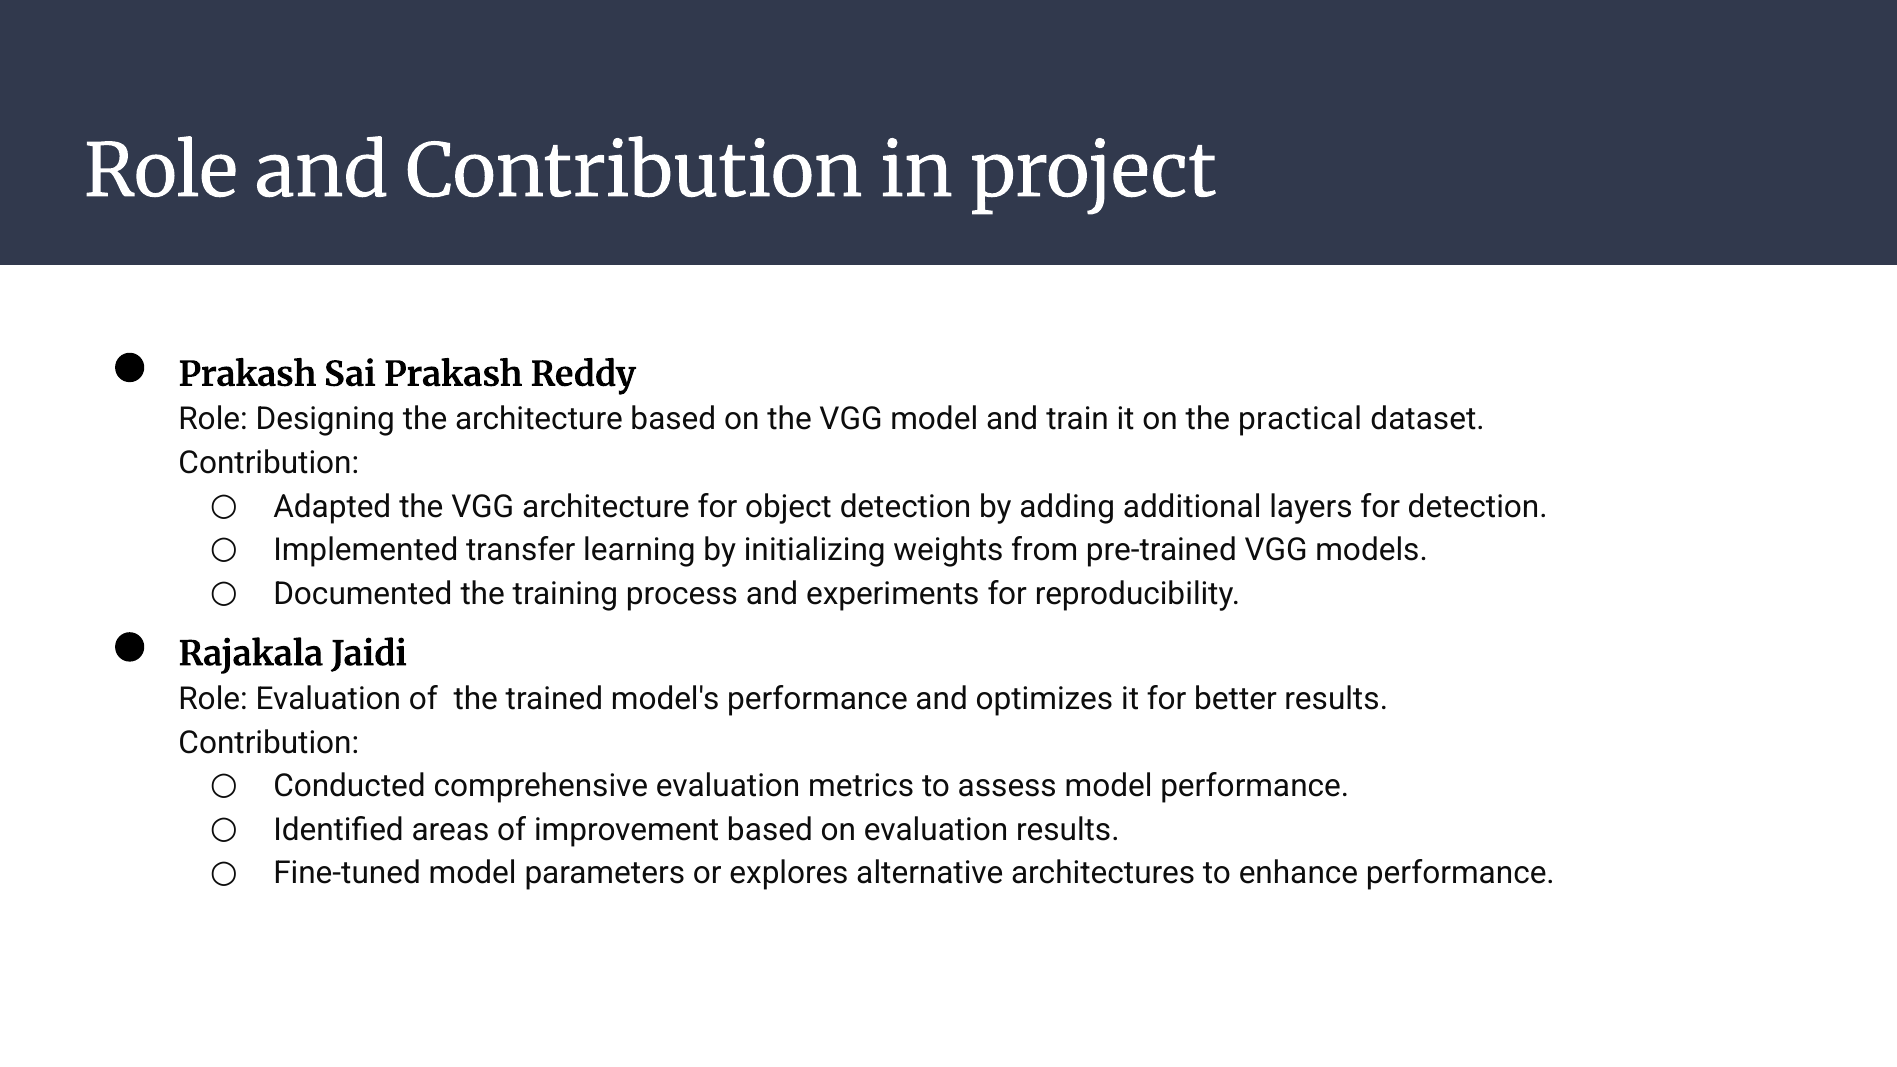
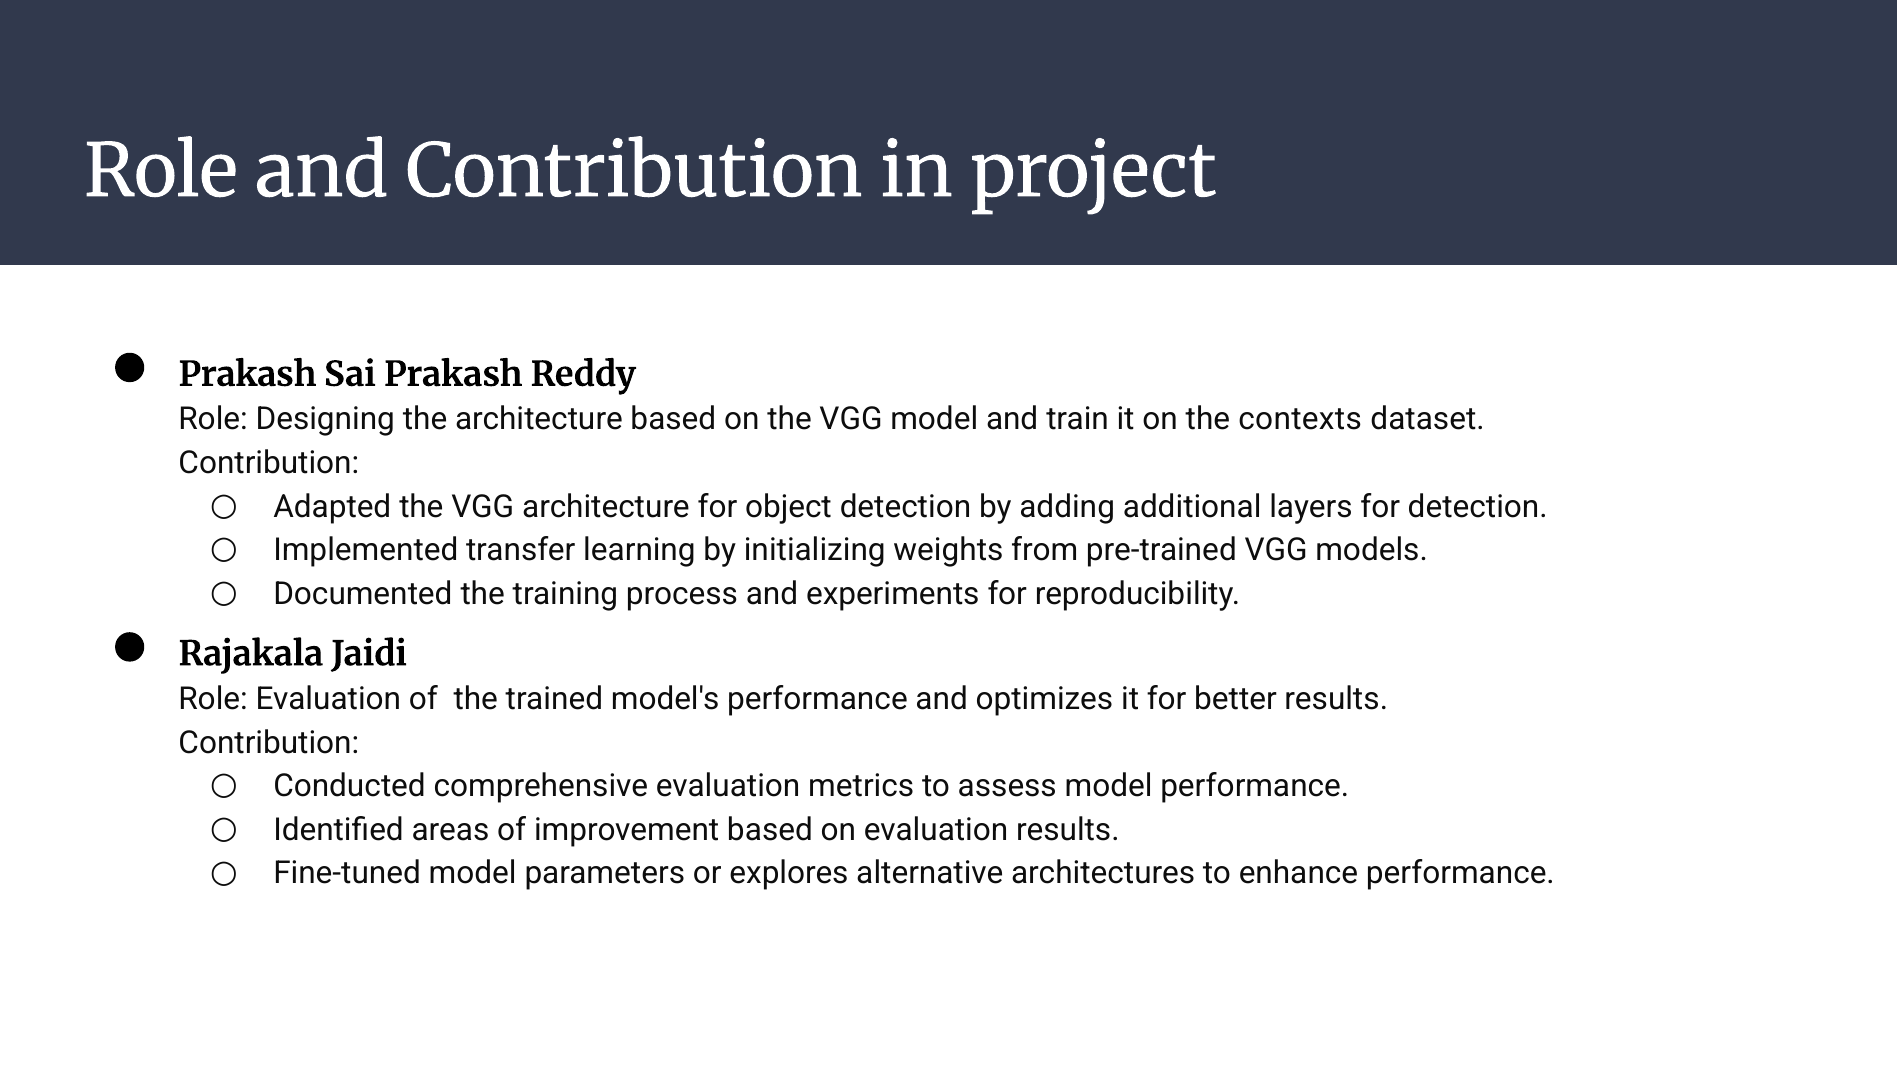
practical: practical -> contexts
